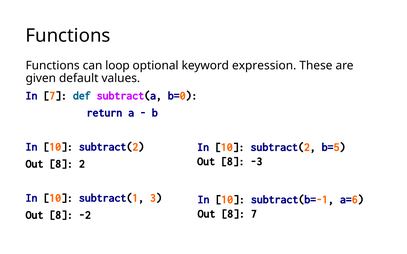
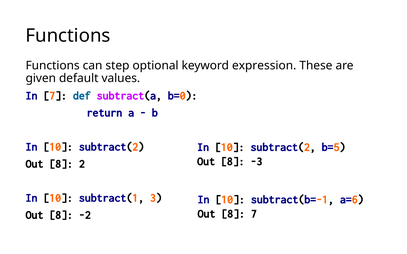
loop: loop -> step
